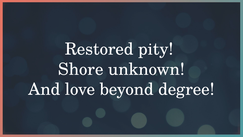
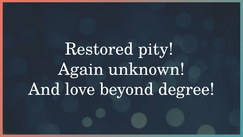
Shore: Shore -> Again
